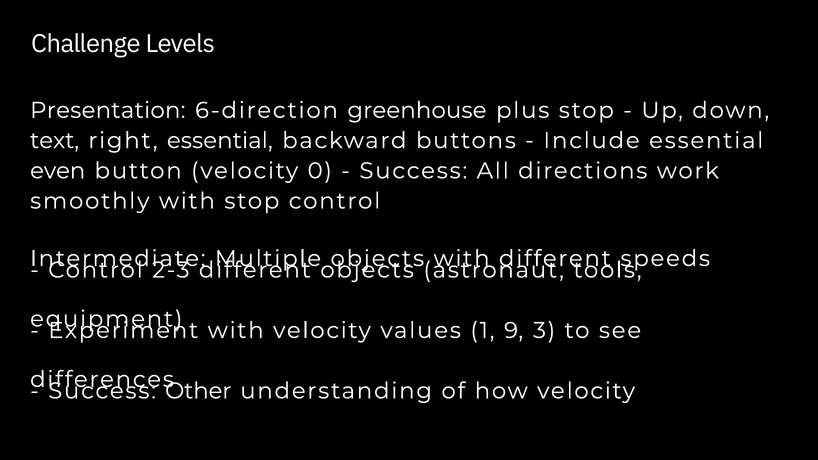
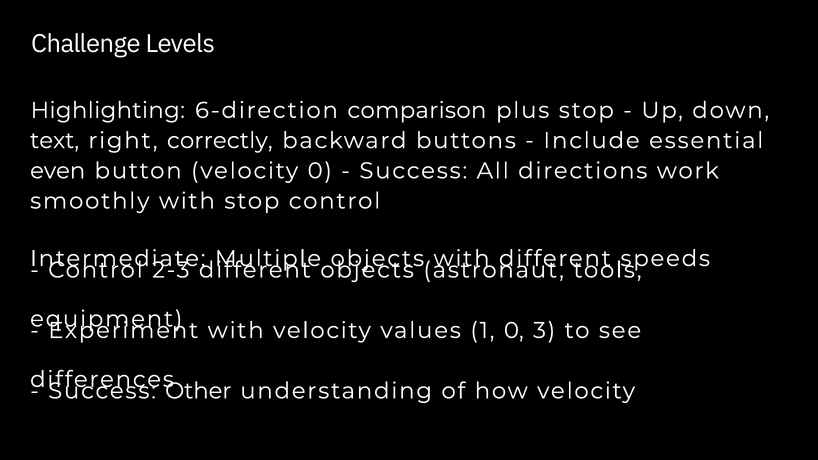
Presentation: Presentation -> Highlighting
greenhouse: greenhouse -> comparison
right essential: essential -> correctly
1 9: 9 -> 0
